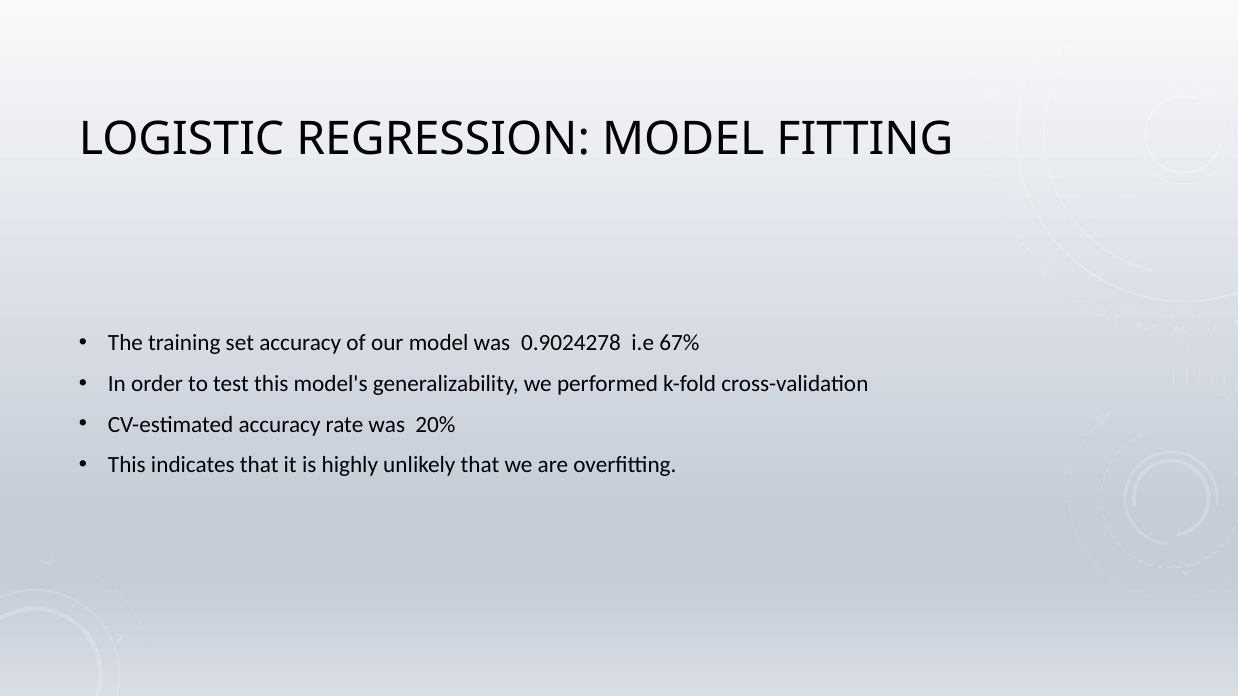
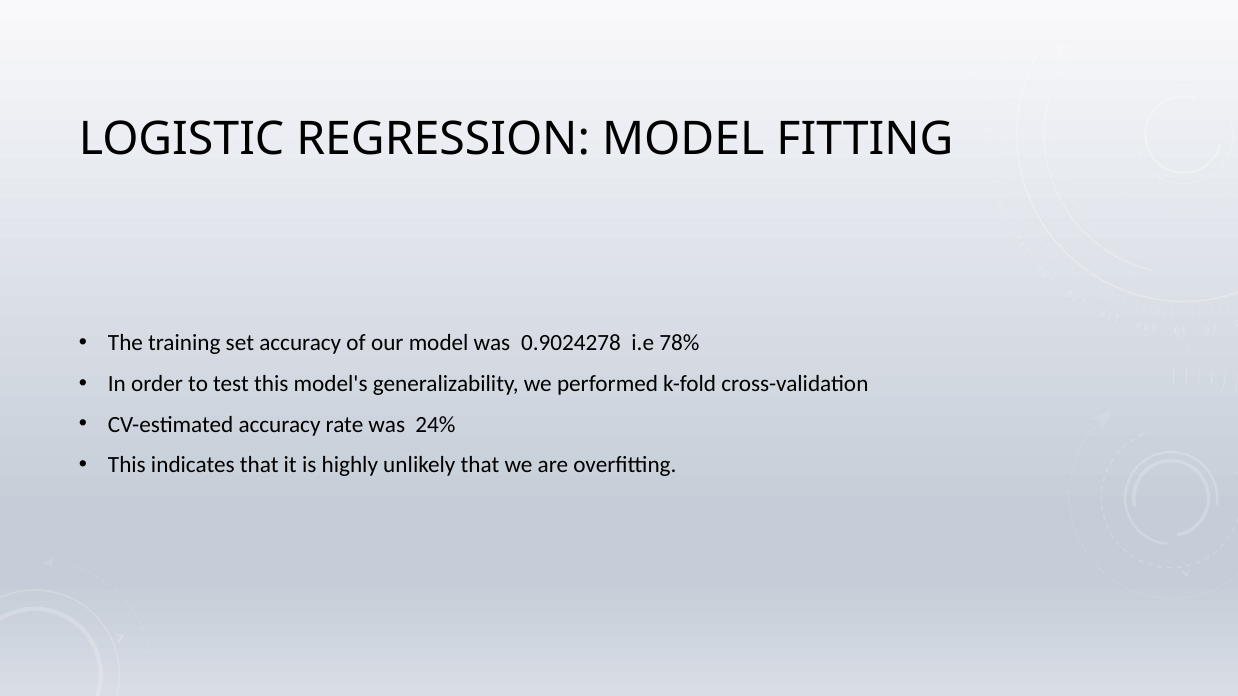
67%: 67% -> 78%
20%: 20% -> 24%
